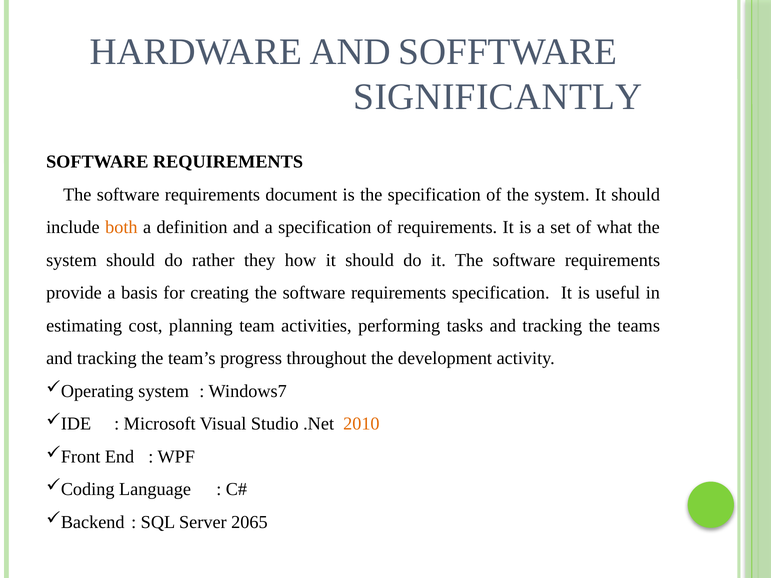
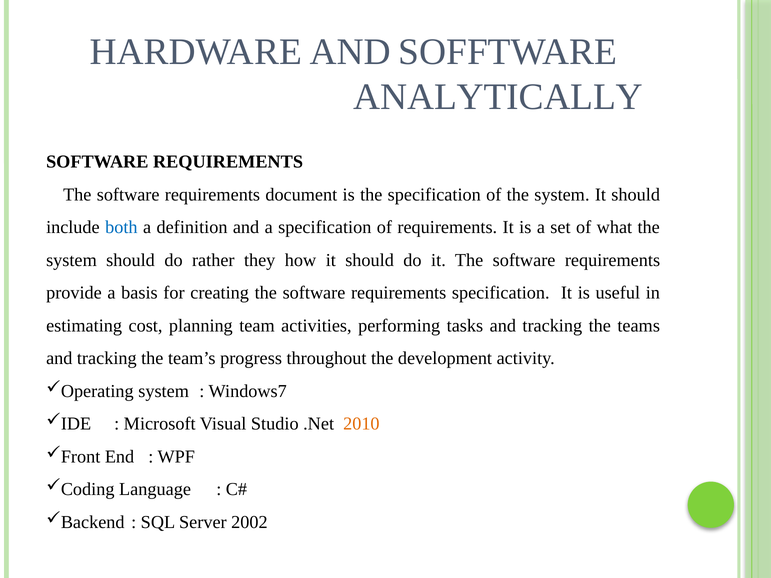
SIGNIFICANTLY: SIGNIFICANTLY -> ANALYTICALLY
both colour: orange -> blue
2065: 2065 -> 2002
